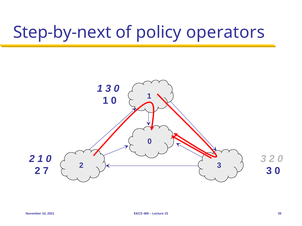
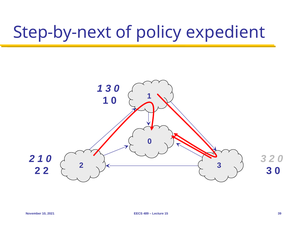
operators: operators -> expedient
2 7: 7 -> 2
